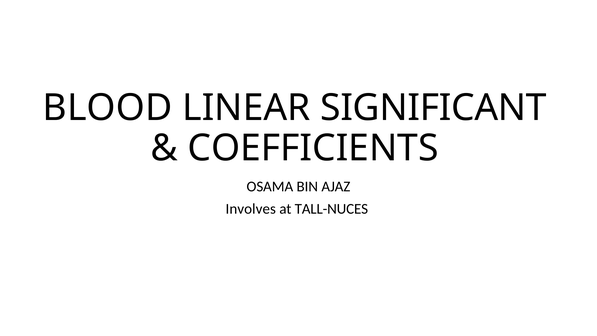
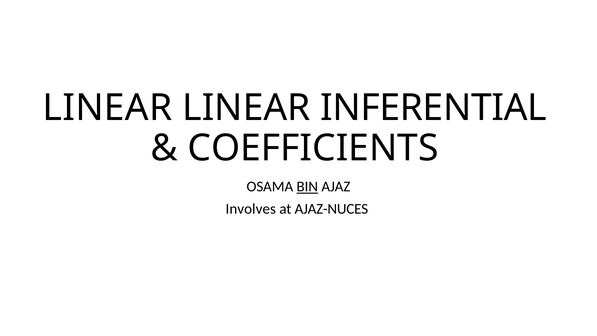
BLOOD at (108, 108): BLOOD -> LINEAR
SIGNIFICANT: SIGNIFICANT -> INFERENTIAL
BIN underline: none -> present
TALL-NUCES: TALL-NUCES -> AJAZ-NUCES
